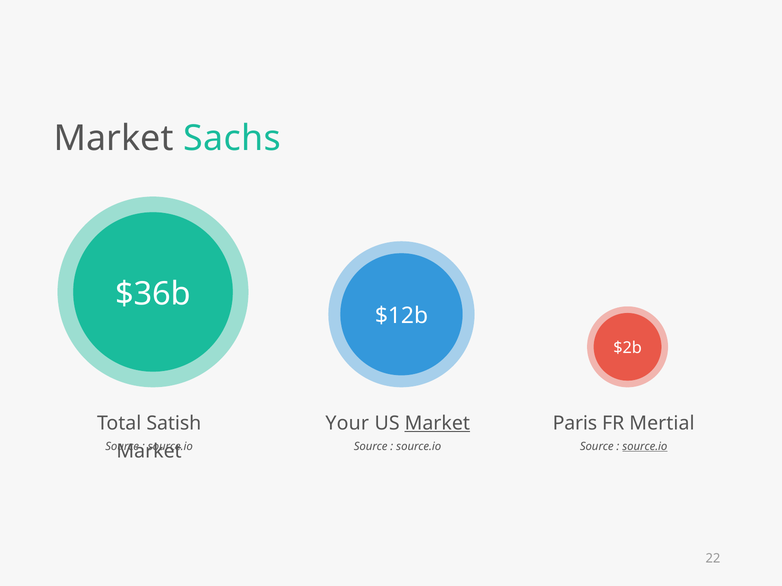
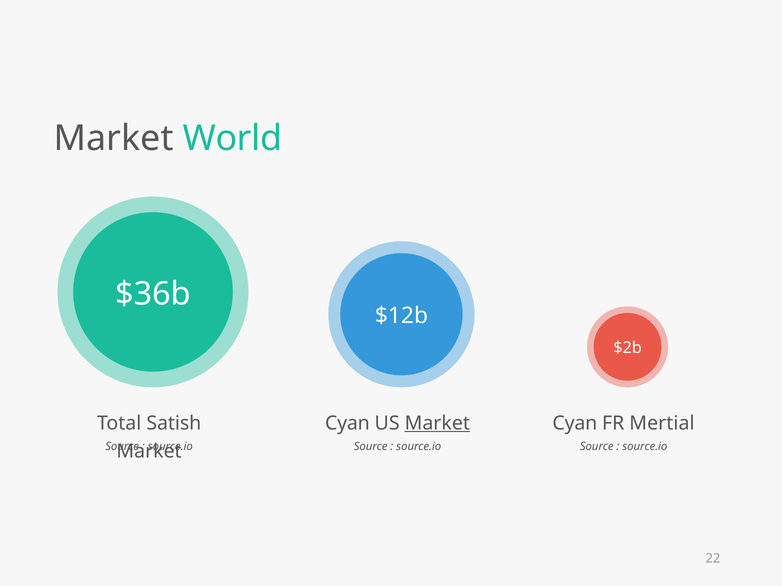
Sachs: Sachs -> World
Your at (347, 423): Your -> Cyan
Paris at (575, 423): Paris -> Cyan
source.io at (645, 447) underline: present -> none
